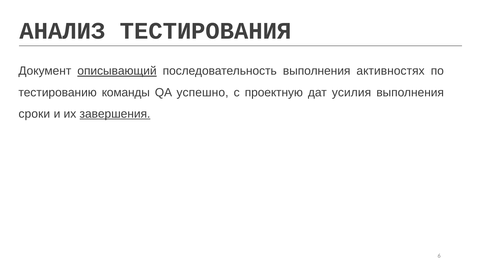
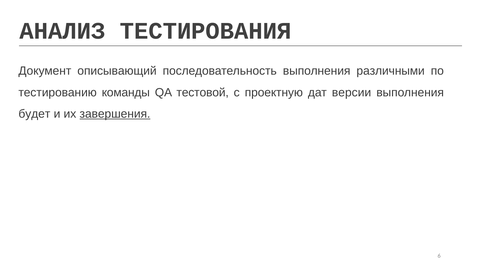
описывающий underline: present -> none
активностях: активностях -> различными
успешно: успешно -> тестовой
усилия: усилия -> версии
сроки: сроки -> будет
